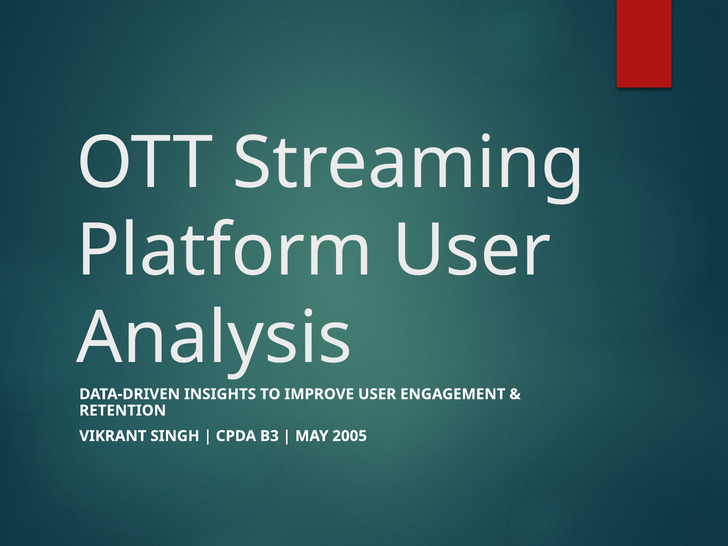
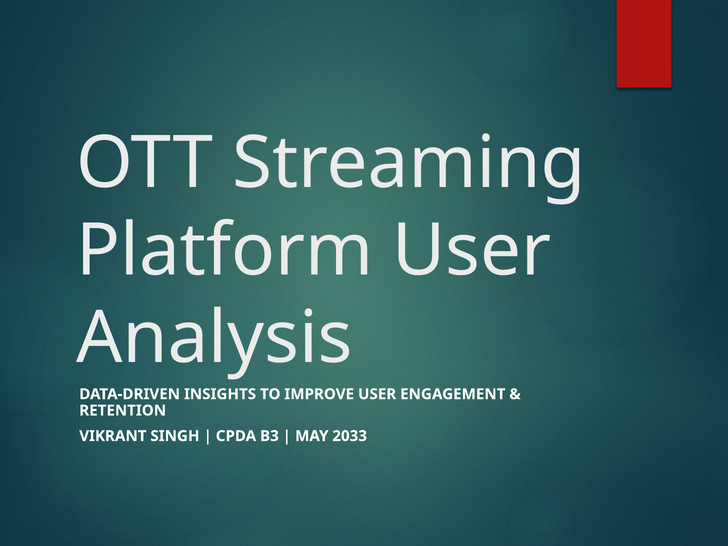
2005: 2005 -> 2033
